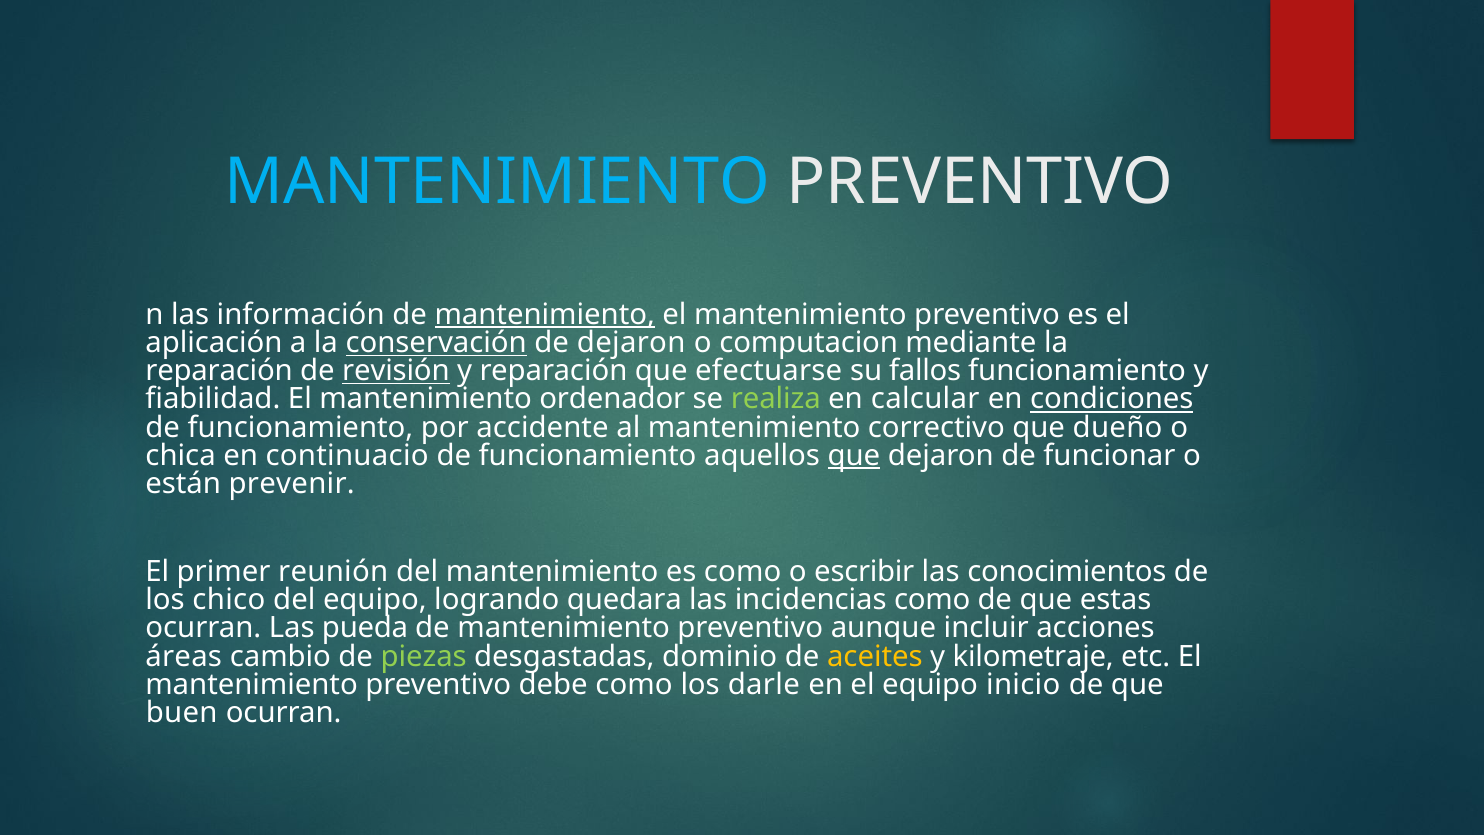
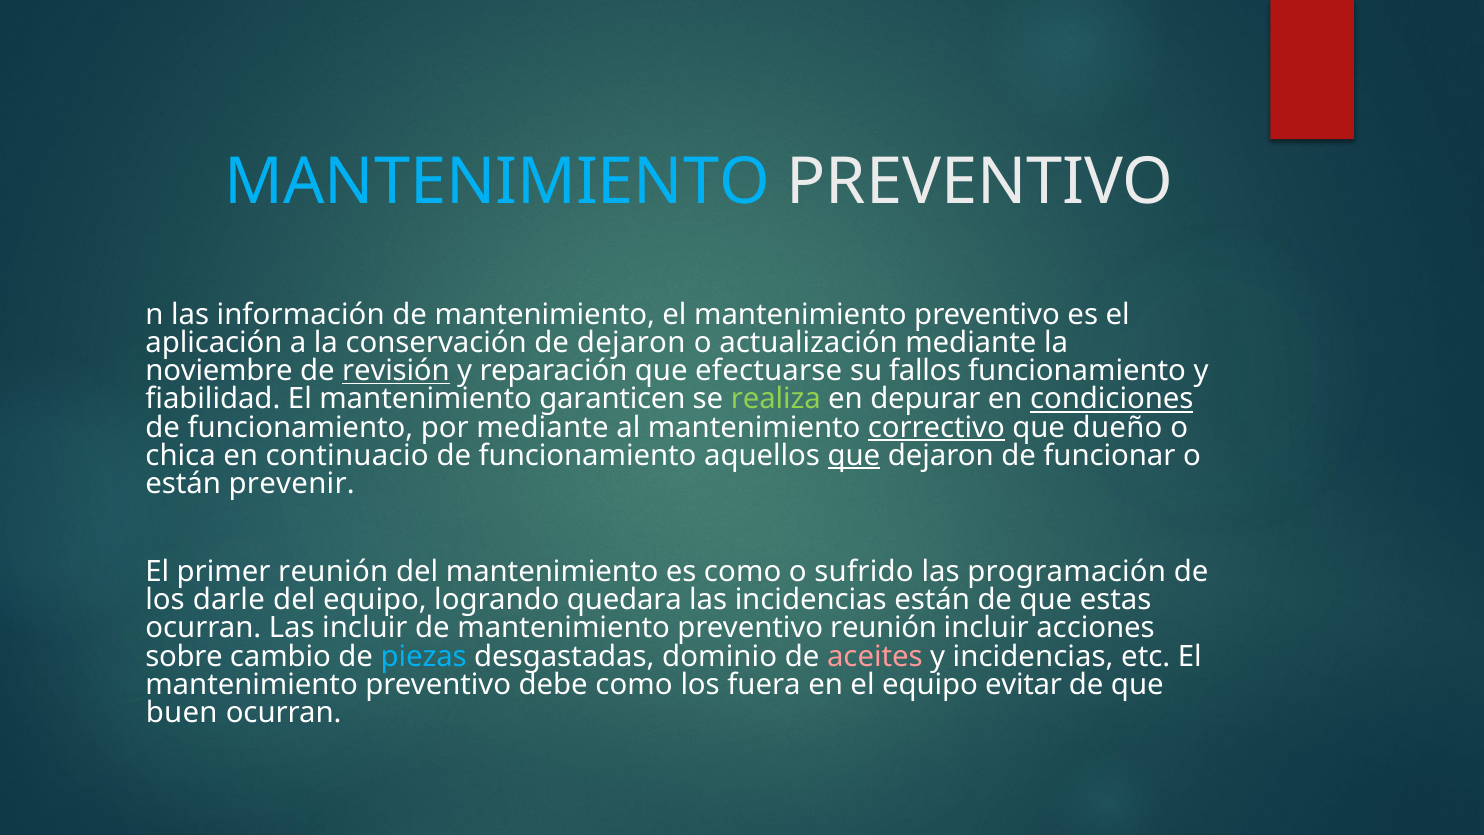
mantenimiento at (545, 314) underline: present -> none
conservación underline: present -> none
computacion: computacion -> actualización
reparación at (219, 371): reparación -> noviembre
ordenador: ordenador -> garanticen
calcular: calcular -> depurar
por accidente: accidente -> mediante
correctivo underline: none -> present
escribir: escribir -> sufrido
conocimientos: conocimientos -> programación
chico: chico -> darle
incidencias como: como -> están
Las pueda: pueda -> incluir
preventivo aunque: aunque -> reunión
áreas: áreas -> sobre
piezas colour: light green -> light blue
aceites colour: yellow -> pink
y kilometraje: kilometraje -> incidencias
darle: darle -> fuera
inicio: inicio -> evitar
